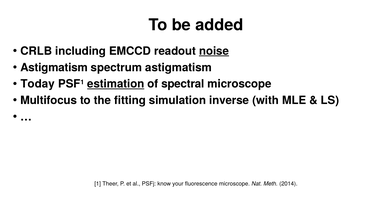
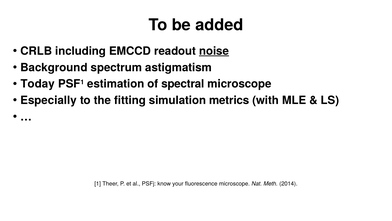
Astigmatism at (54, 67): Astigmatism -> Background
estimation underline: present -> none
Multifocus: Multifocus -> Especially
inverse: inverse -> metrics
